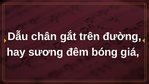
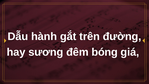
chân: chân -> hành
